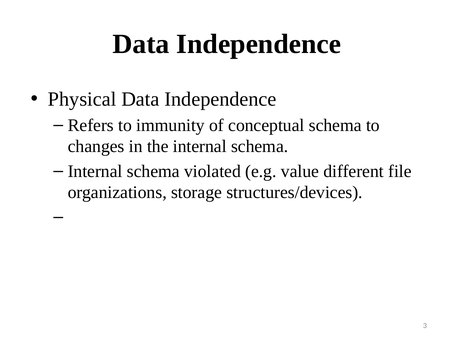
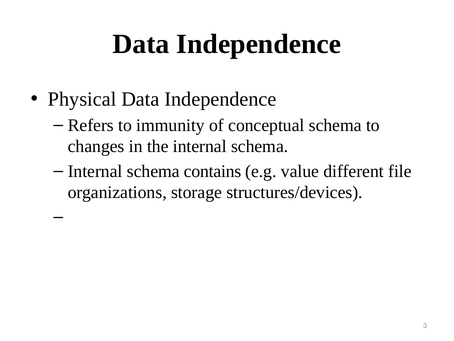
violated: violated -> contains
